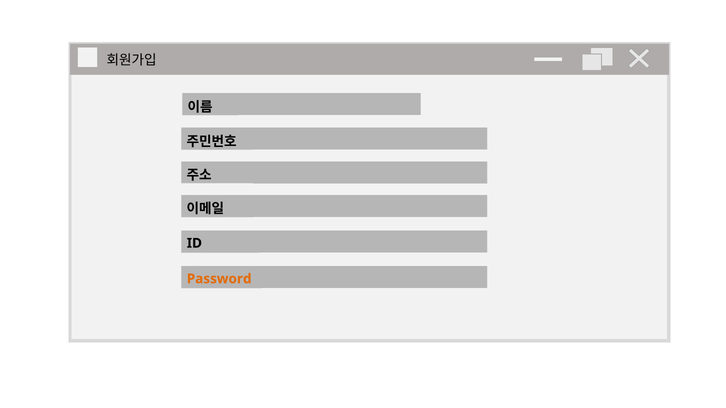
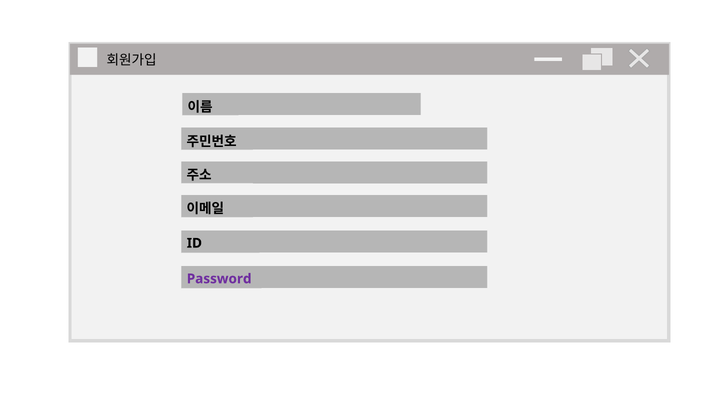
Password colour: orange -> purple
